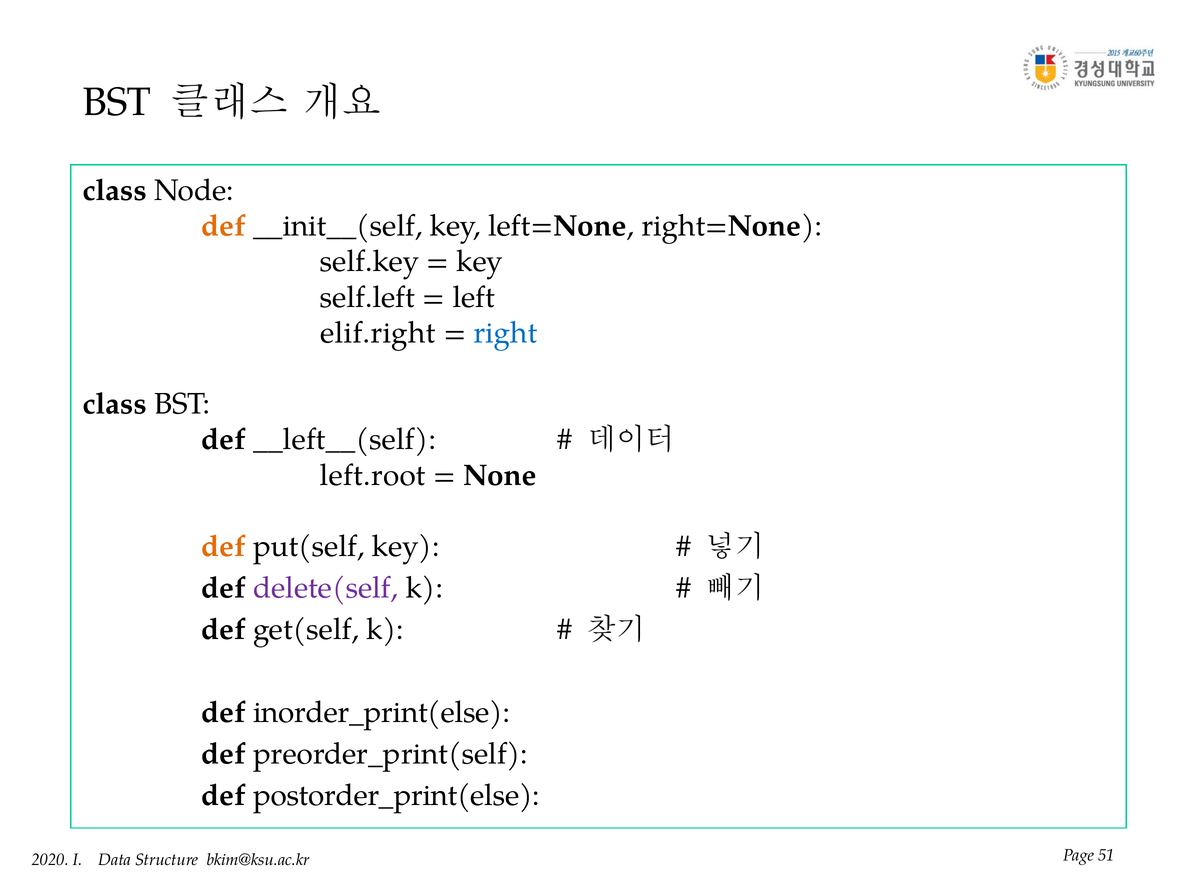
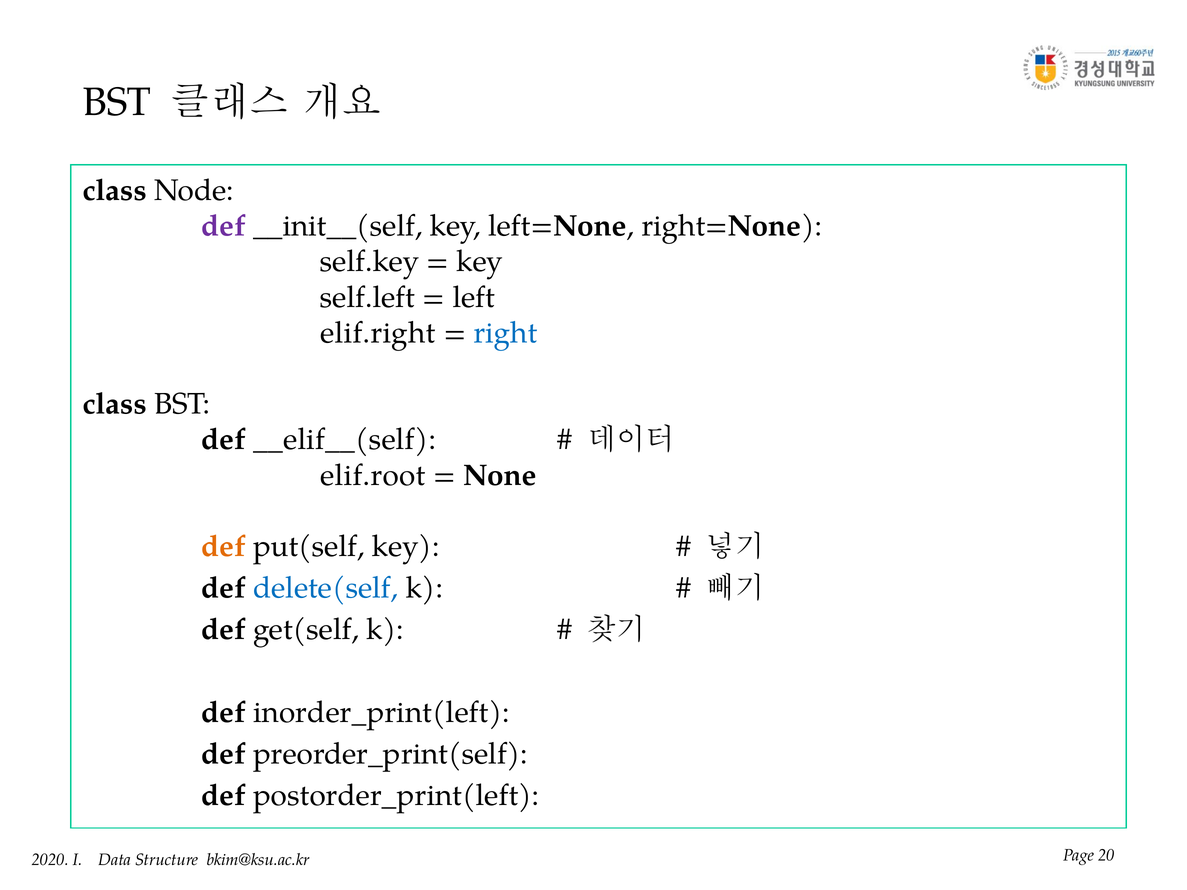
def at (223, 226) colour: orange -> purple
__left__(self: __left__(self -> __elif__(self
left.root: left.root -> elif.root
delete(self colour: purple -> blue
inorder_print(else: inorder_print(else -> inorder_print(left
postorder_print(else: postorder_print(else -> postorder_print(left
51: 51 -> 20
